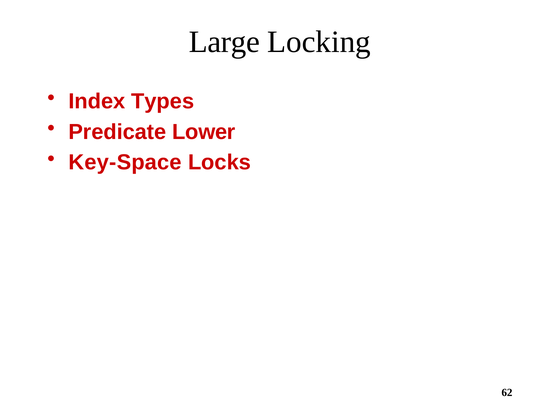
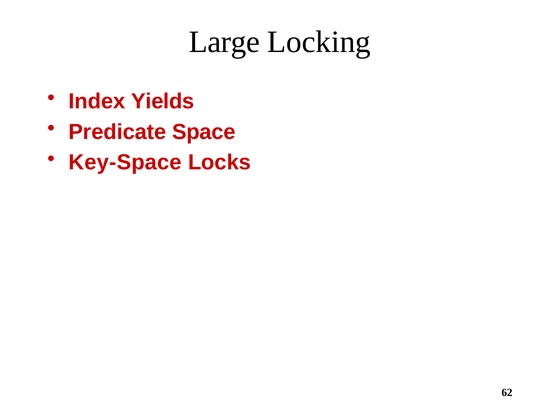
Types: Types -> Yields
Lower: Lower -> Space
